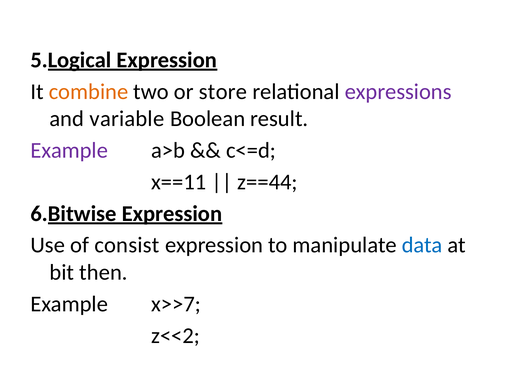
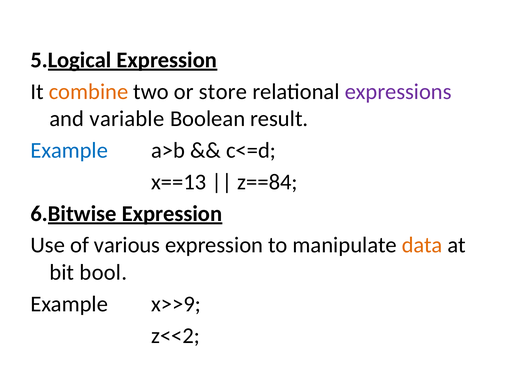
Example at (69, 150) colour: purple -> blue
x==11: x==11 -> x==13
z==44: z==44 -> z==84
consist: consist -> various
data colour: blue -> orange
then: then -> bool
x>>7: x>>7 -> x>>9
